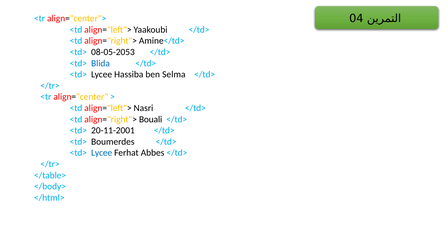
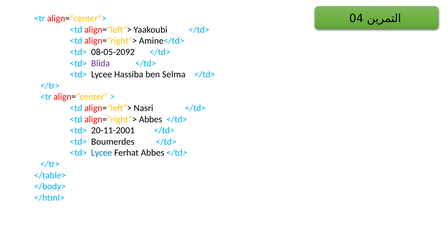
08-05-2053: 08-05-2053 -> 08-05-2092
Blida colour: blue -> purple
align="right"> Bouali: Bouali -> Abbes
